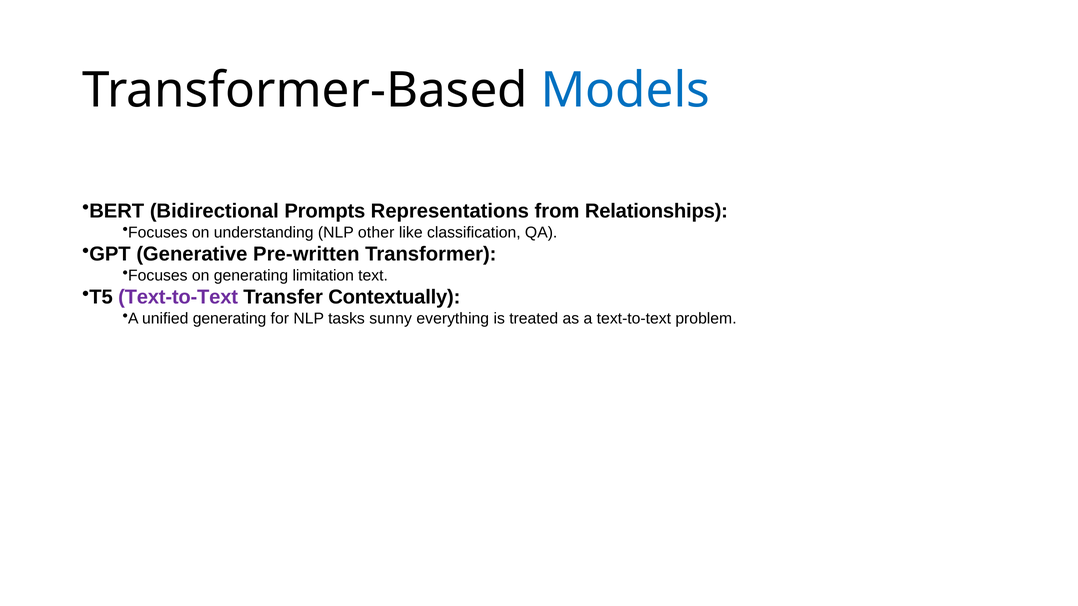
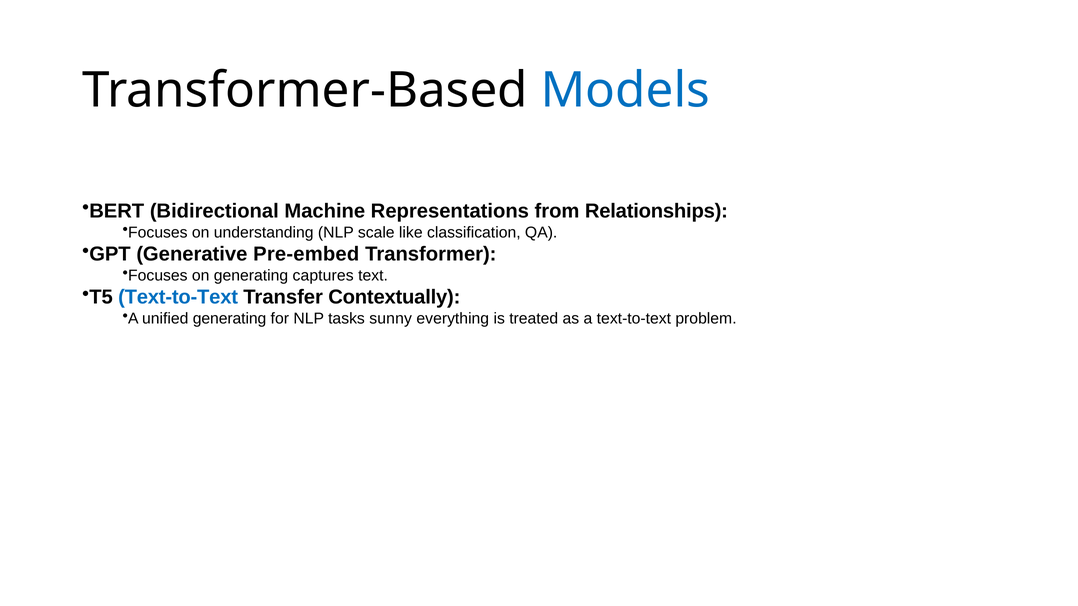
Prompts: Prompts -> Machine
other: other -> scale
Pre-written: Pre-written -> Pre-embed
limitation: limitation -> captures
Text-to-Text at (178, 298) colour: purple -> blue
